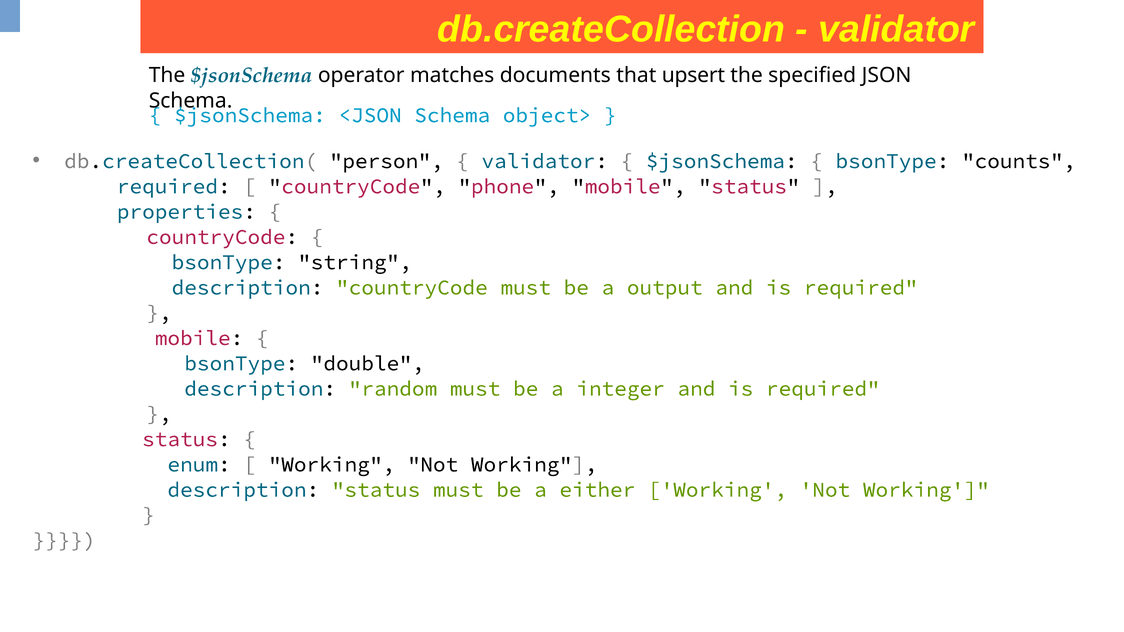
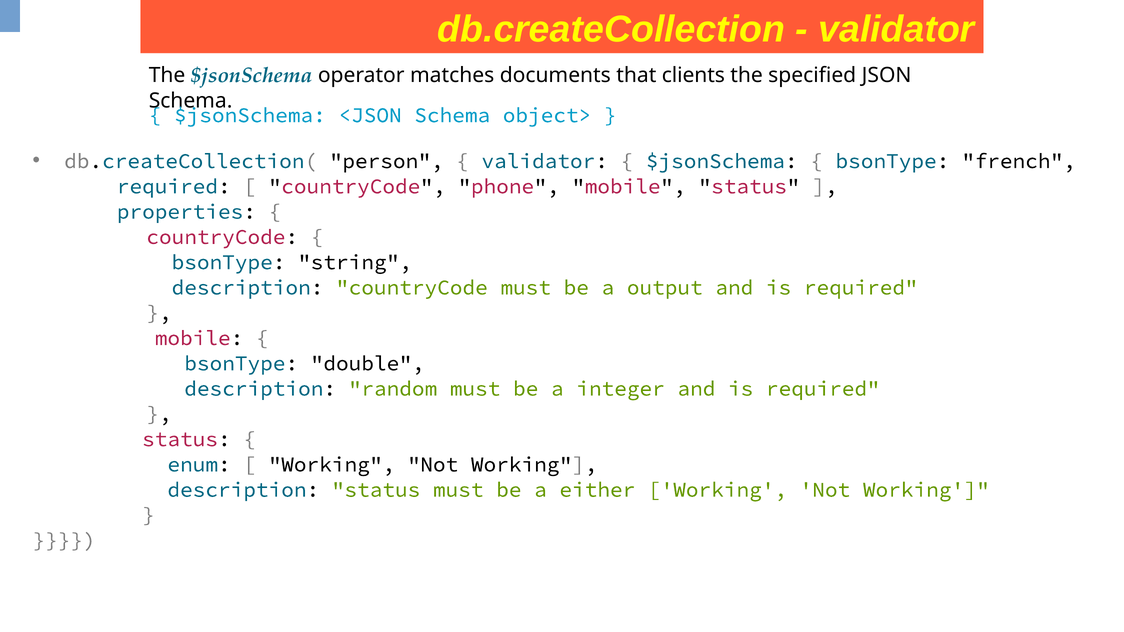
upsert: upsert -> clients
counts: counts -> french
